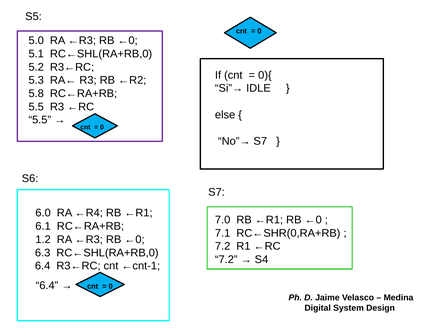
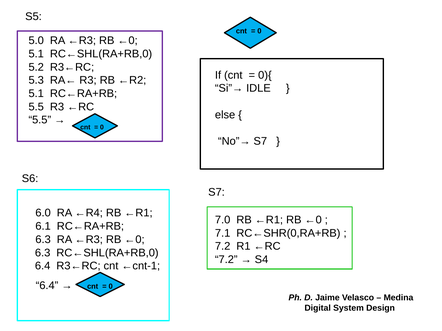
5.8 at (36, 94): 5.8 -> 5.1
1.2 at (43, 240): 1.2 -> 6.3
